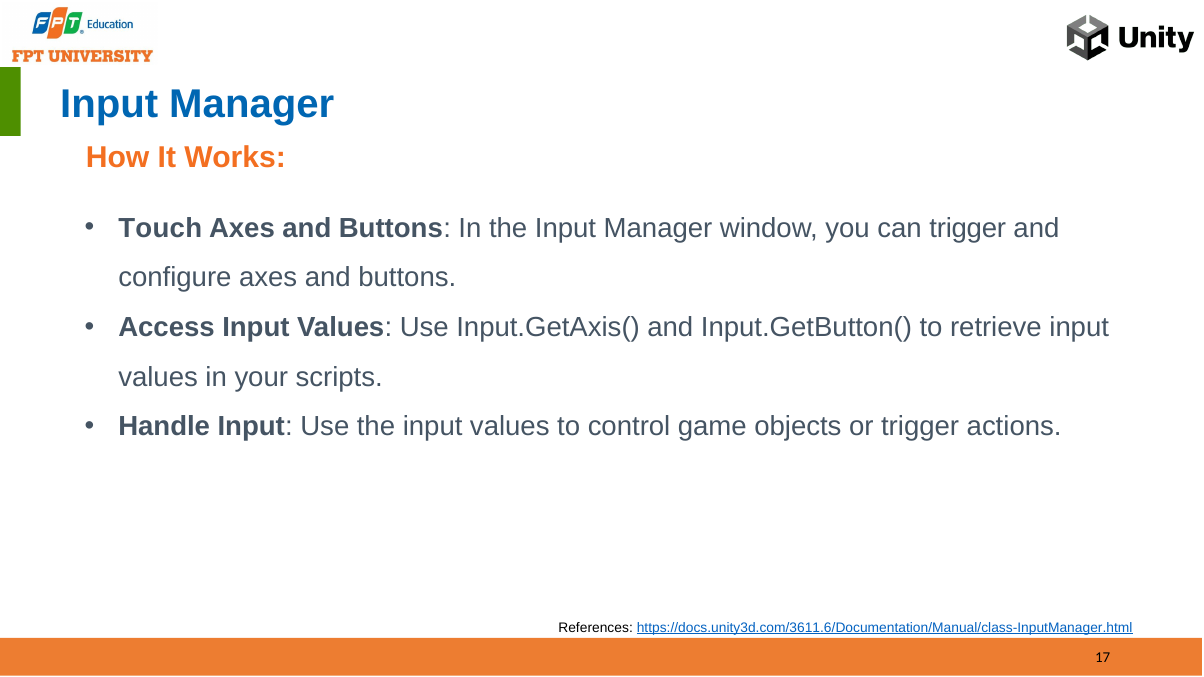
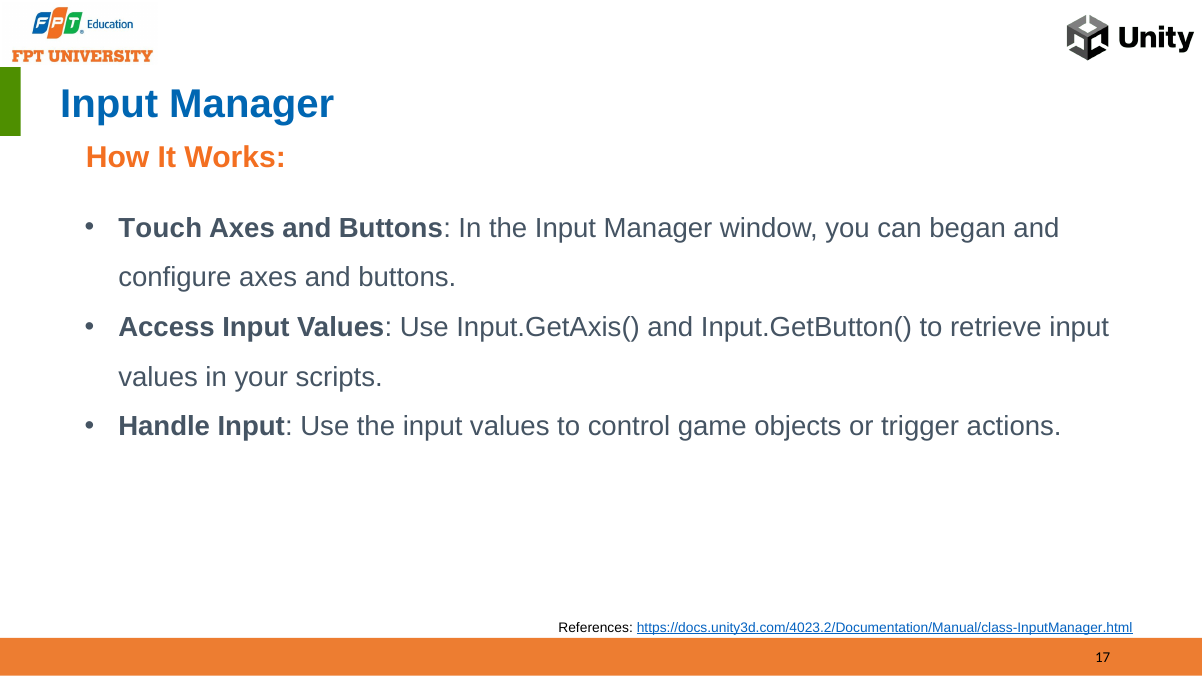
can trigger: trigger -> began
https://docs.unity3d.com/3611.6/Documentation/Manual/class-InputManager.html: https://docs.unity3d.com/3611.6/Documentation/Manual/class-InputManager.html -> https://docs.unity3d.com/4023.2/Documentation/Manual/class-InputManager.html
